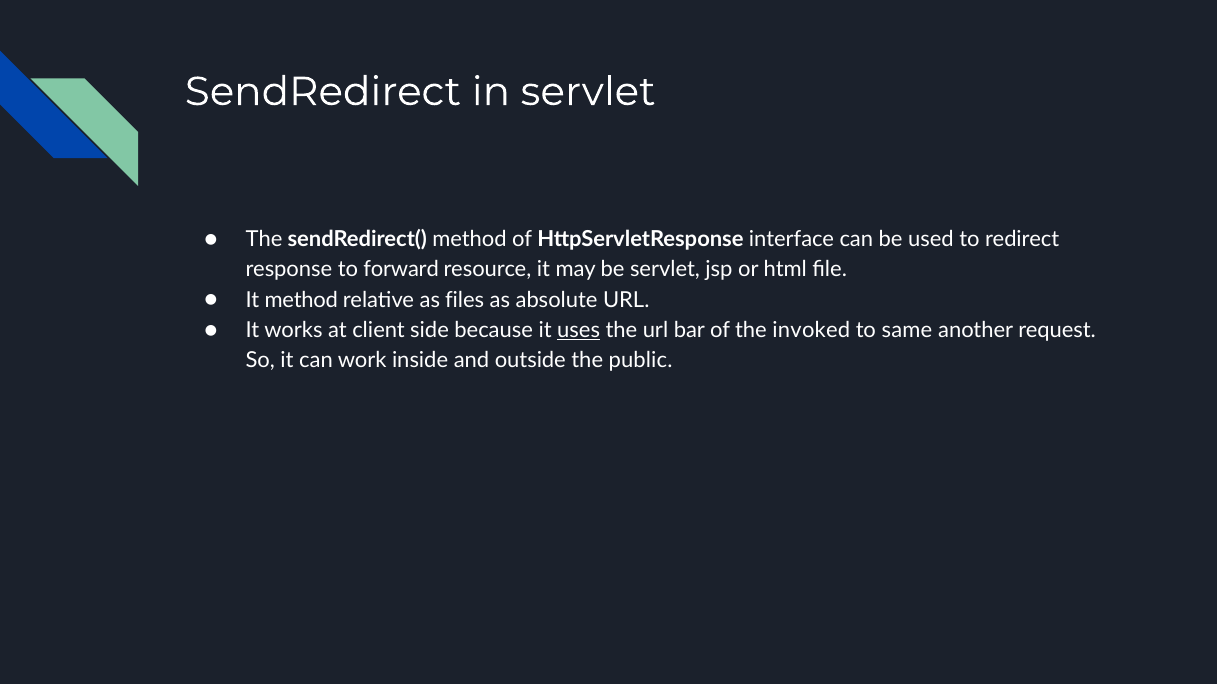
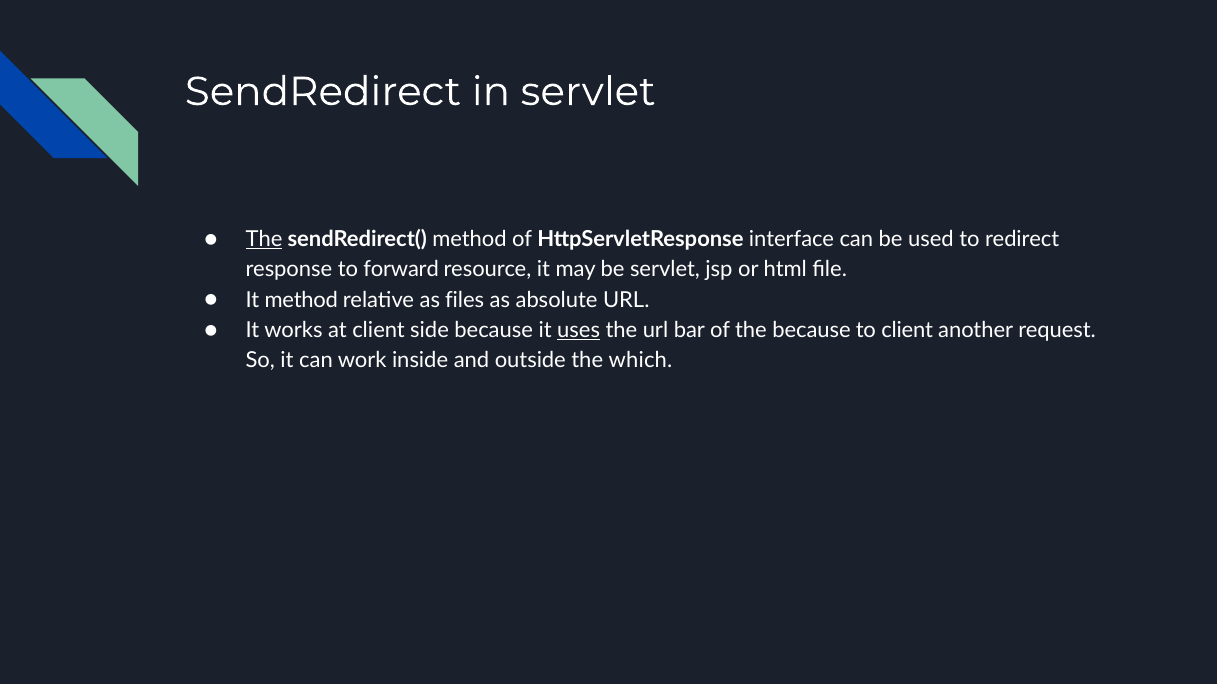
The at (264, 239) underline: none -> present
the invoked: invoked -> because
to same: same -> client
public: public -> which
